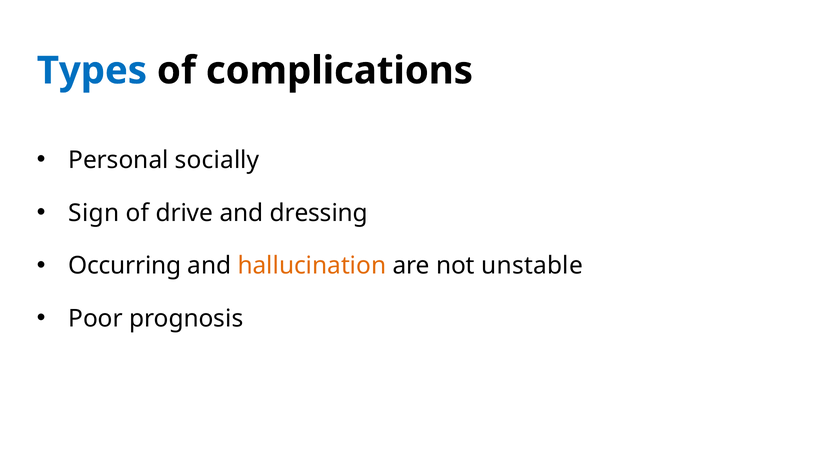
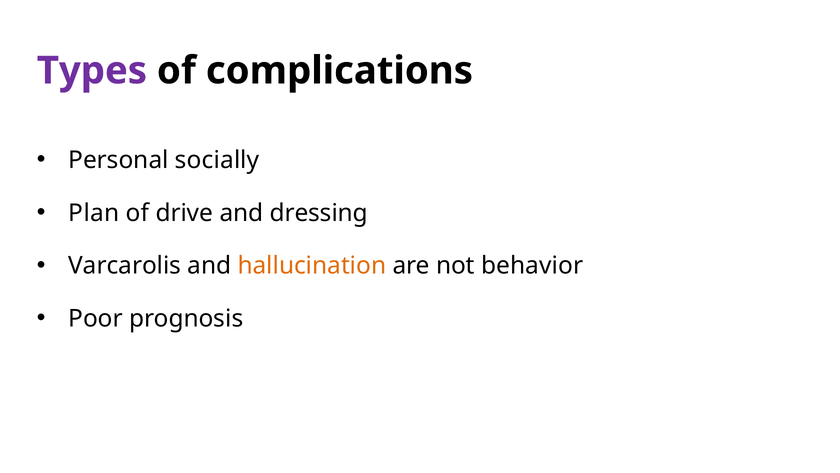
Types colour: blue -> purple
Sign: Sign -> Plan
Occurring: Occurring -> Varcarolis
unstable: unstable -> behavior
